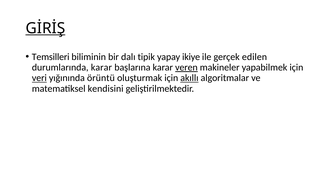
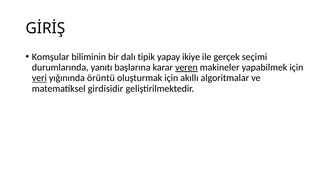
GİRİŞ underline: present -> none
Temsilleri: Temsilleri -> Komşular
edilen: edilen -> seçimi
durumlarında karar: karar -> yanıtı
akıllı underline: present -> none
kendisini: kendisini -> girdisidir
